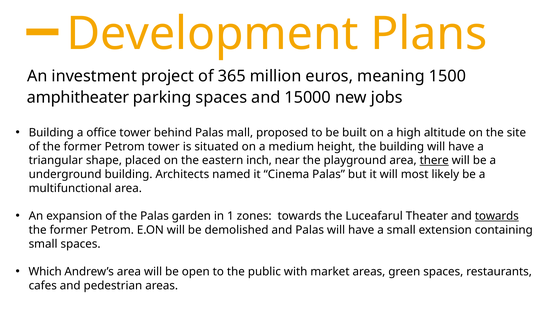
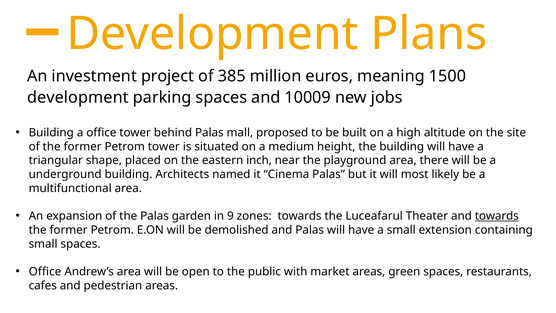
365: 365 -> 385
amphitheater at (78, 98): amphitheater -> development
15000: 15000 -> 10009
there underline: present -> none
1: 1 -> 9
Which at (45, 272): Which -> Office
